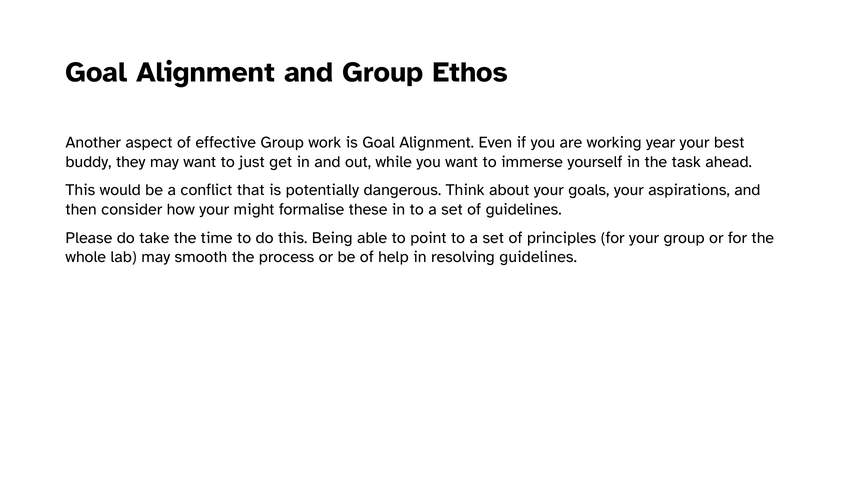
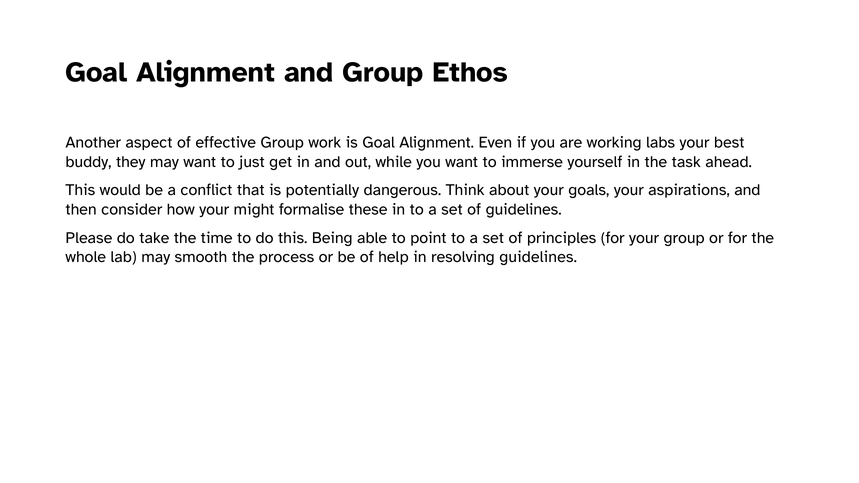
year: year -> labs
